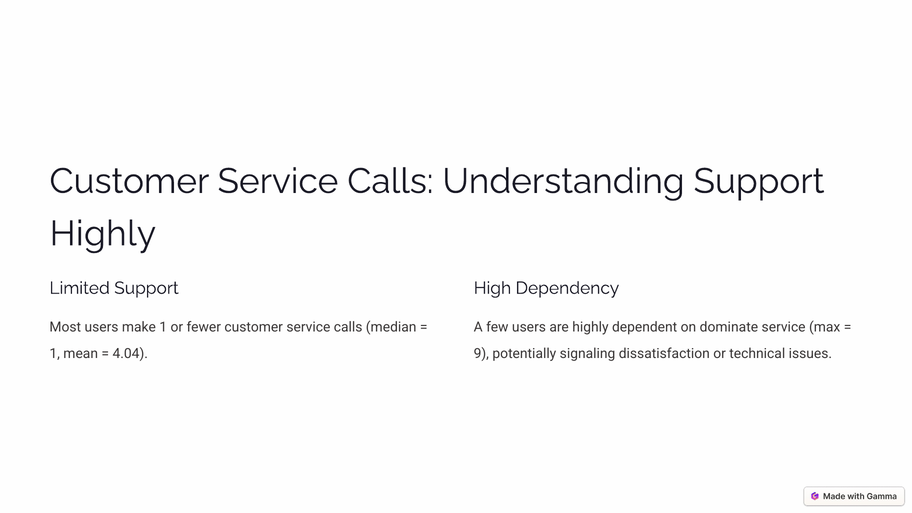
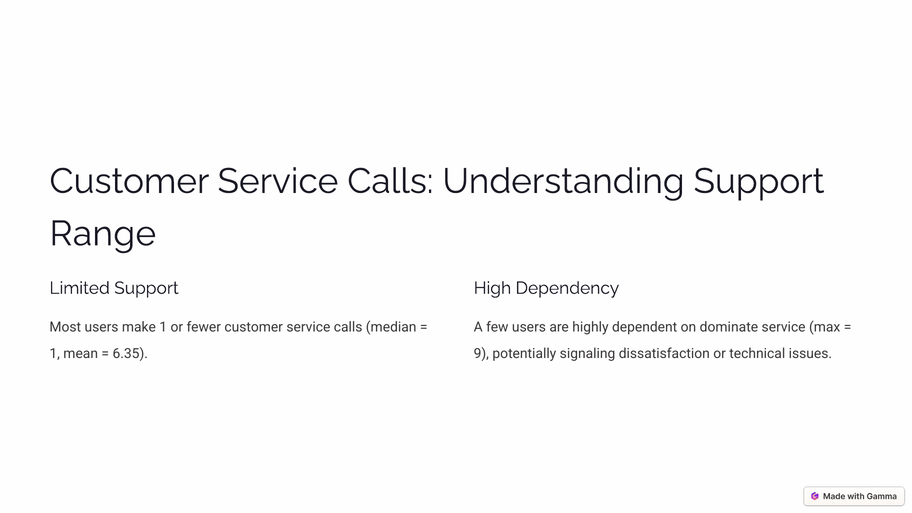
Highly at (103, 234): Highly -> Range
4.04: 4.04 -> 6.35
